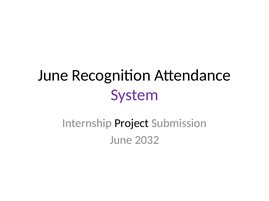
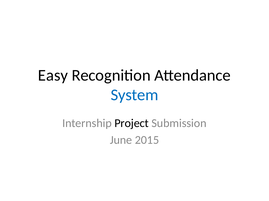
June at (53, 76): June -> Easy
System colour: purple -> blue
2032: 2032 -> 2015
